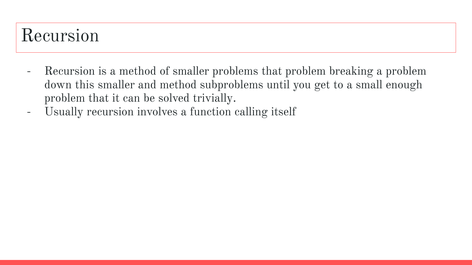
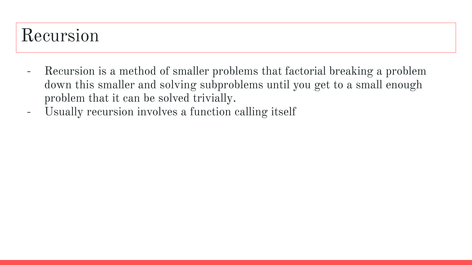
that problem: problem -> factorial
and method: method -> solving
